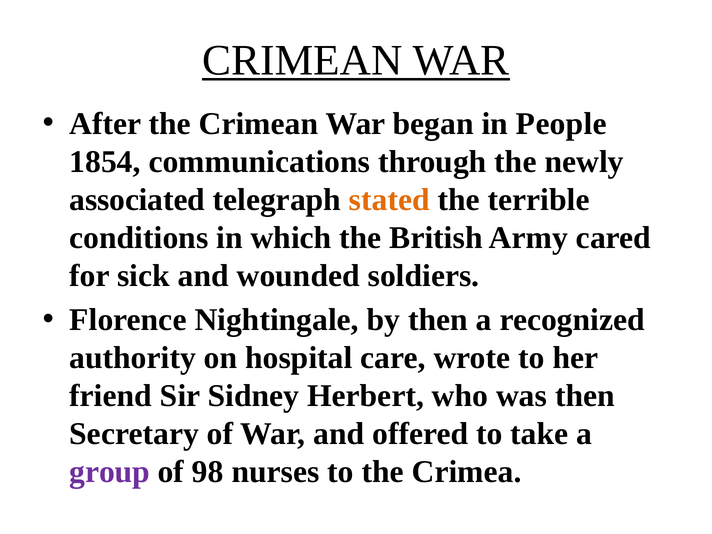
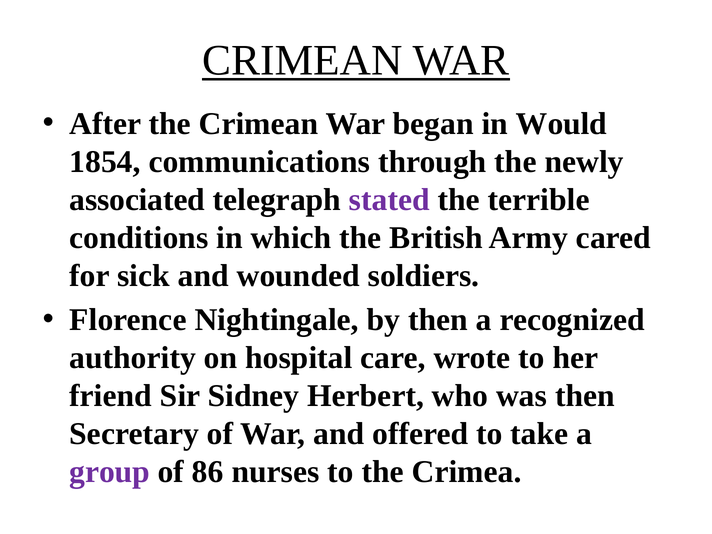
People: People -> Would
stated colour: orange -> purple
98: 98 -> 86
